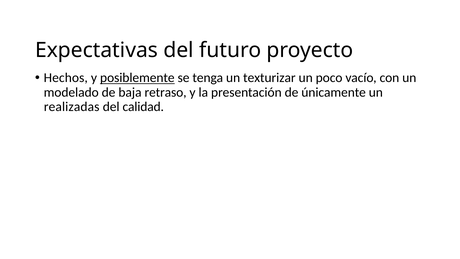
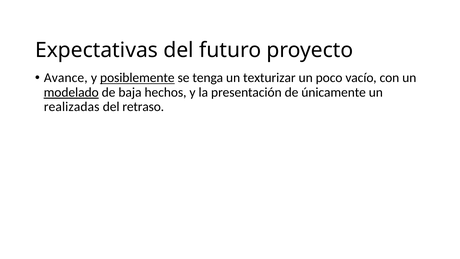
Hechos: Hechos -> Avance
modelado underline: none -> present
retraso: retraso -> hechos
calidad: calidad -> retraso
